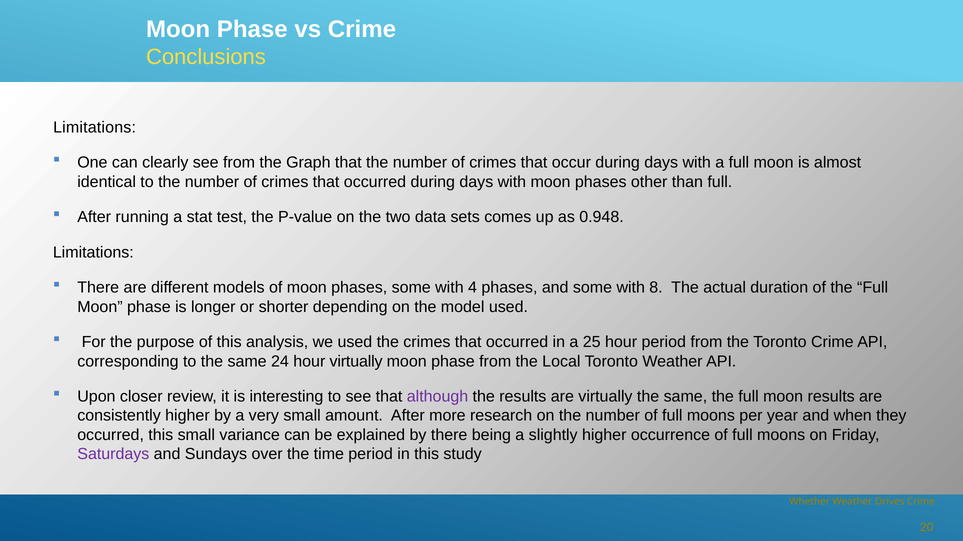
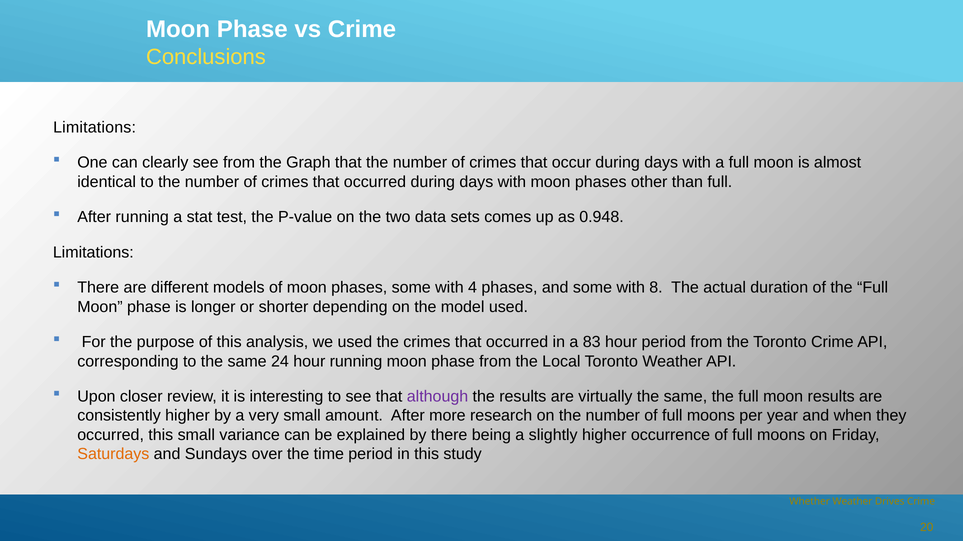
25: 25 -> 83
hour virtually: virtually -> running
Saturdays colour: purple -> orange
